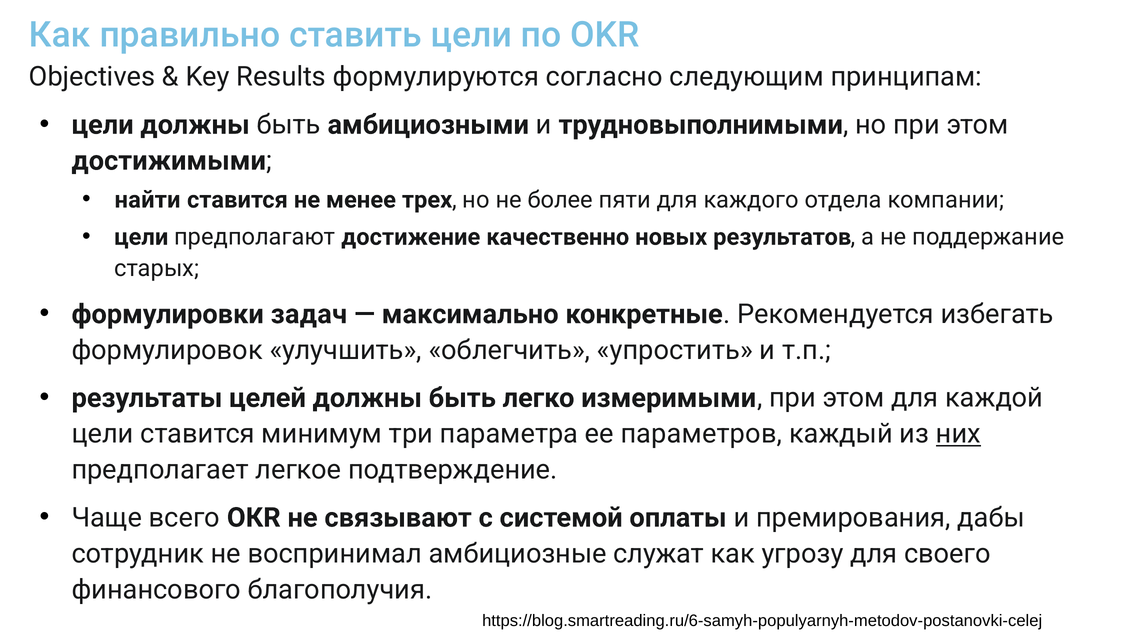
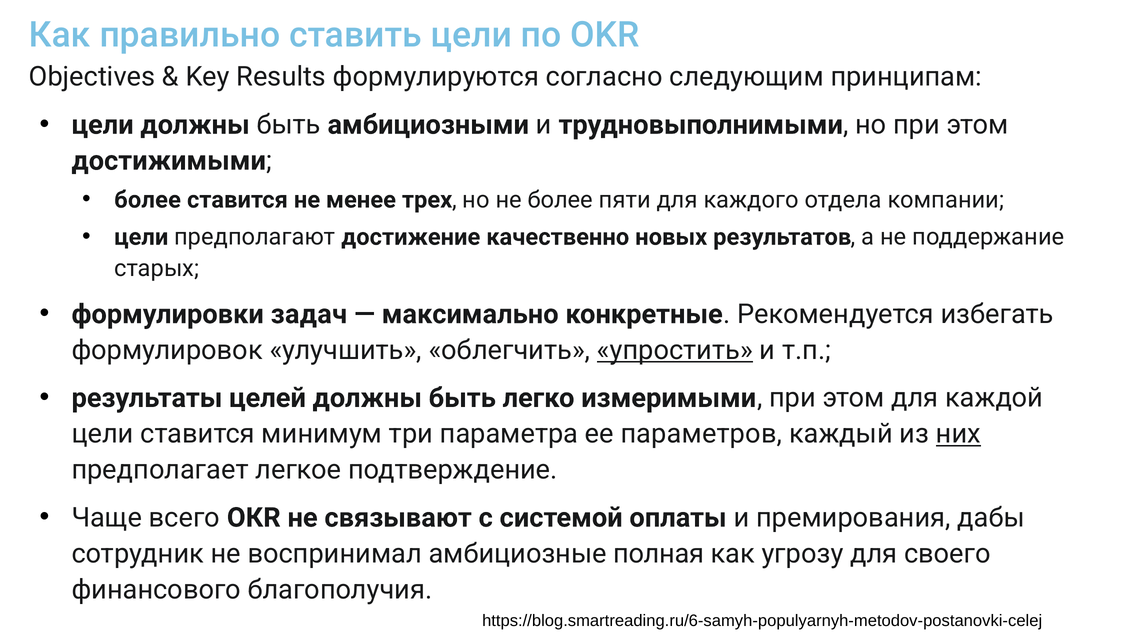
найти at (148, 200): найти -> более
упростить underline: none -> present
служат: служат -> полная
